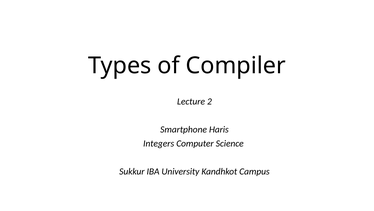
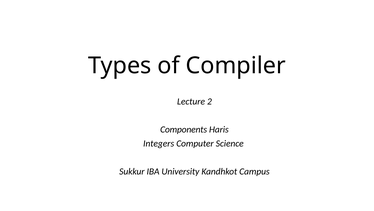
Smartphone: Smartphone -> Components
